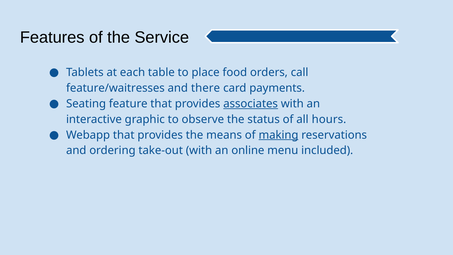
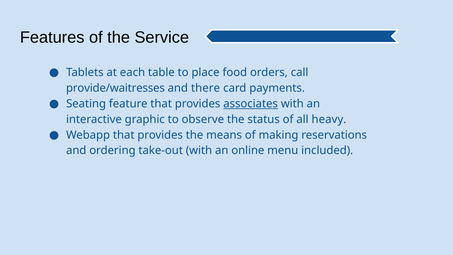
feature/waitresses: feature/waitresses -> provide/waitresses
hours: hours -> heavy
making underline: present -> none
